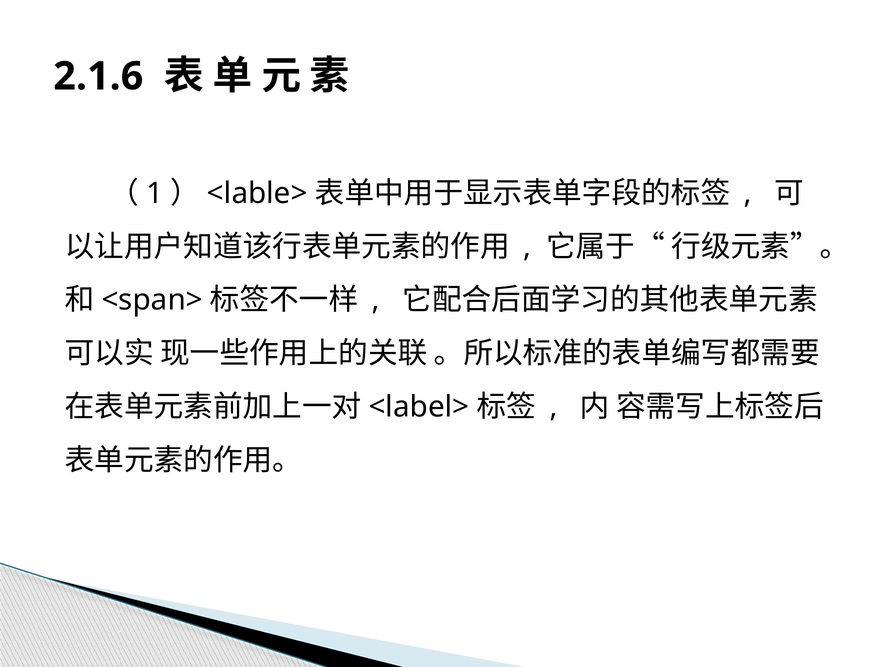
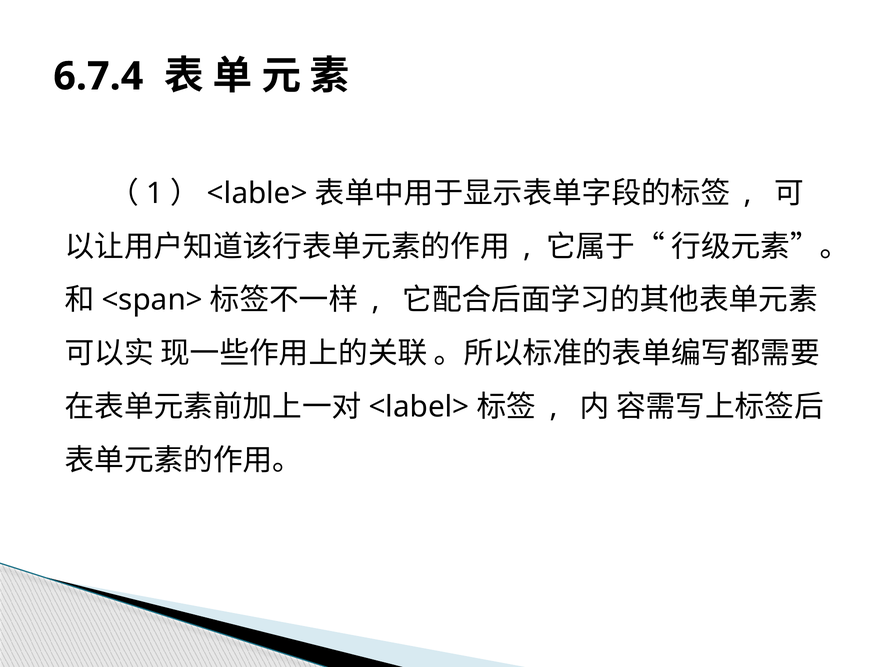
2.1.6: 2.1.6 -> 6.7.4
